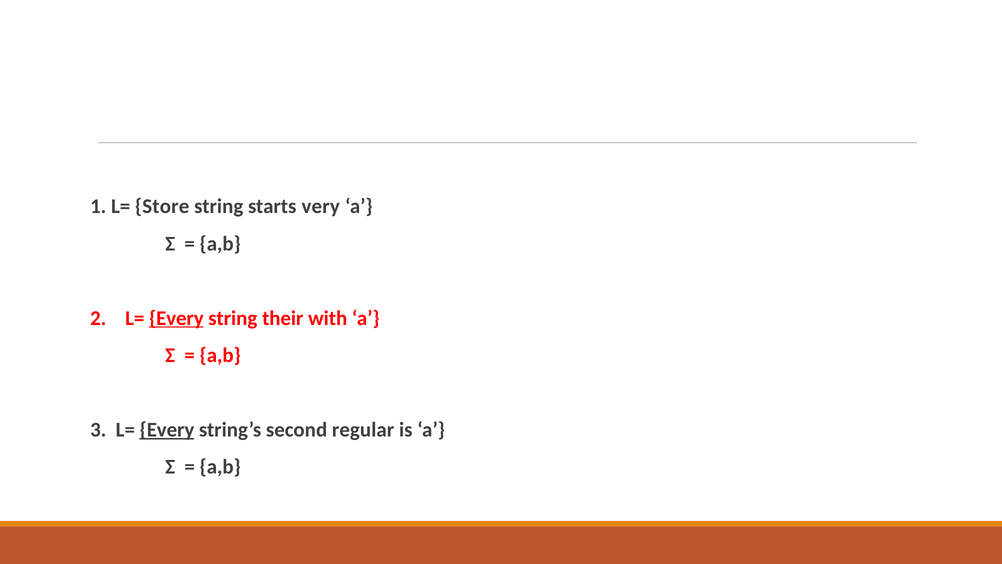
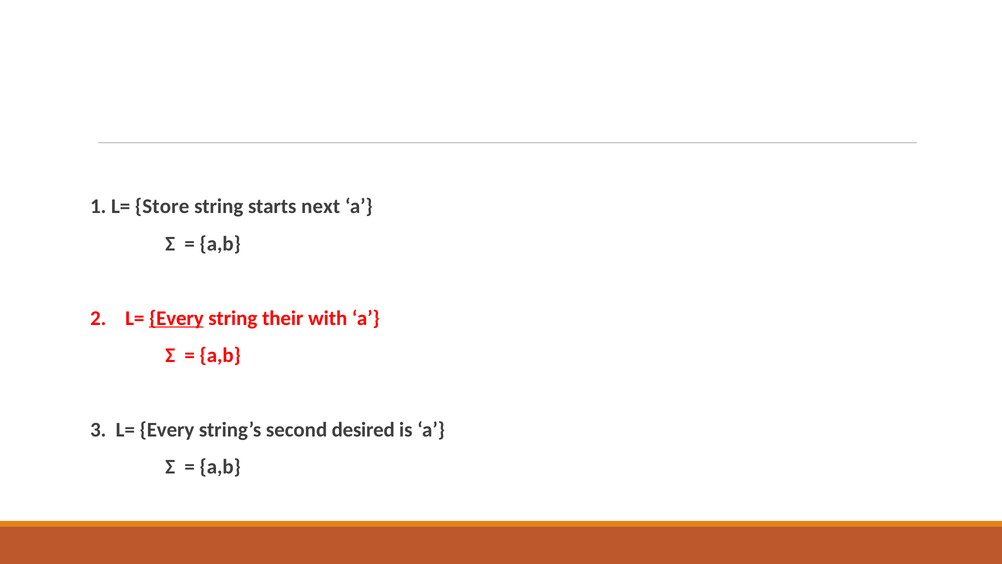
very: very -> next
Every at (167, 429) underline: present -> none
regular: regular -> desired
